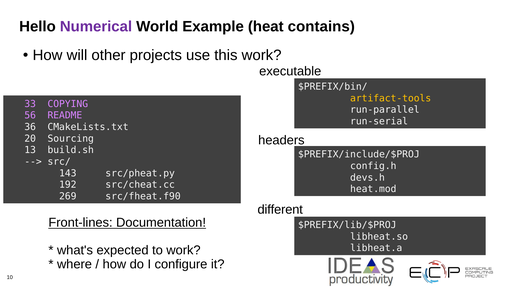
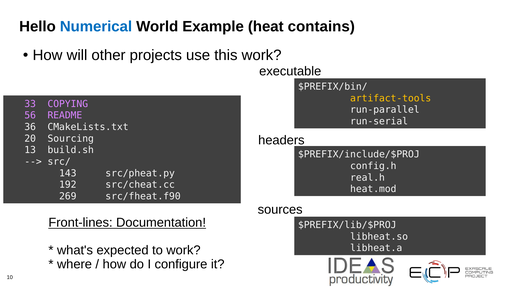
Numerical colour: purple -> blue
devs.h: devs.h -> real.h
different: different -> sources
